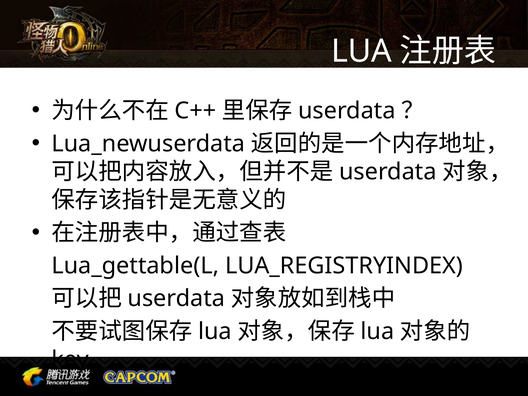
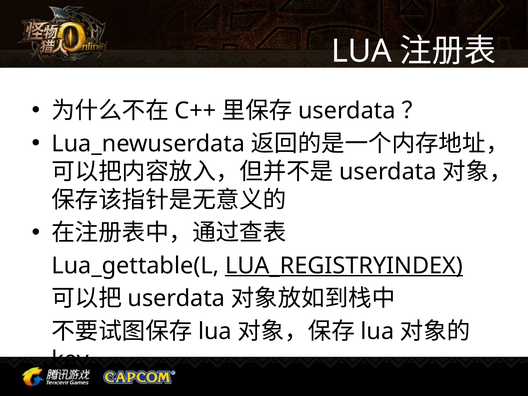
LUA_REGISTRYINDEX underline: none -> present
